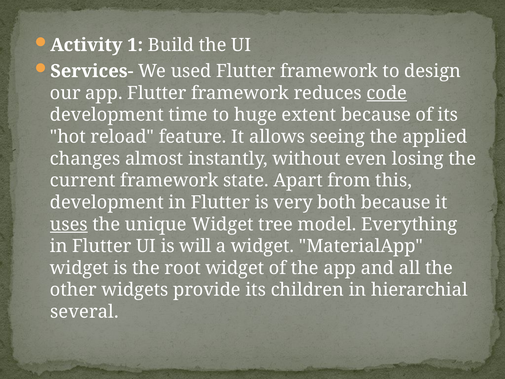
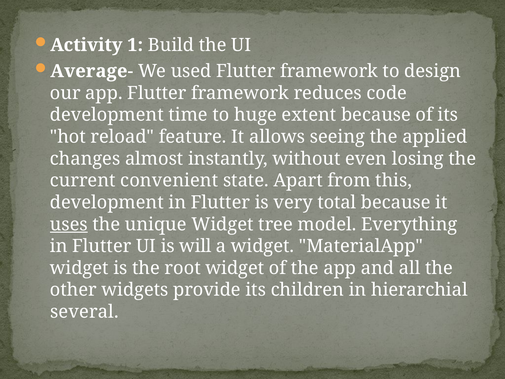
Services-: Services- -> Average-
code underline: present -> none
current framework: framework -> convenient
both: both -> total
